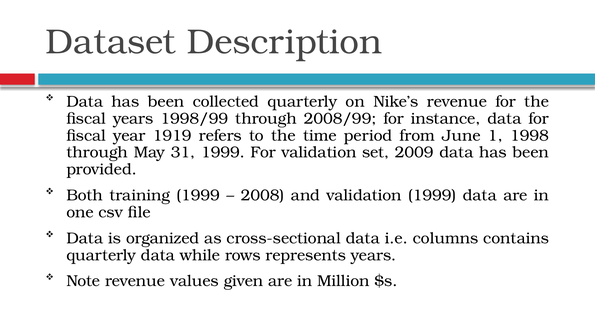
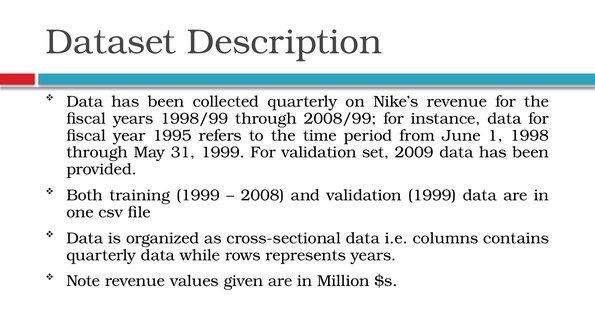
1919: 1919 -> 1995
